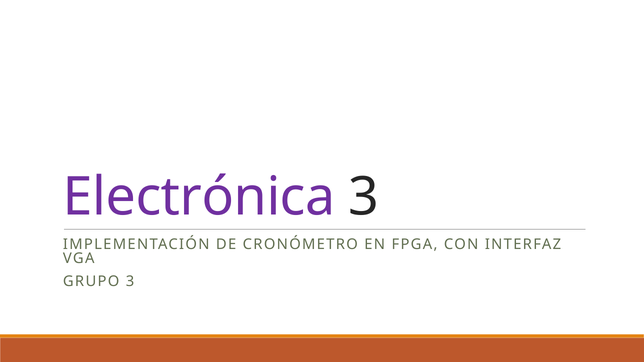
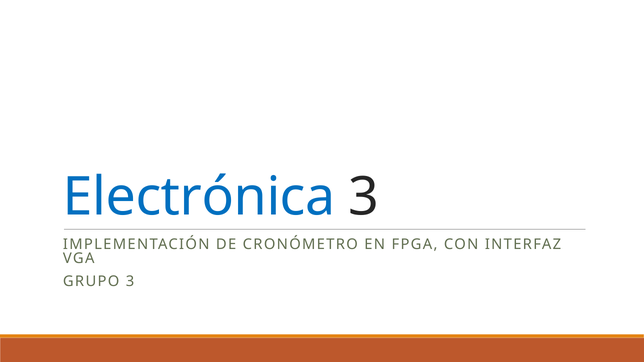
Electrónica colour: purple -> blue
